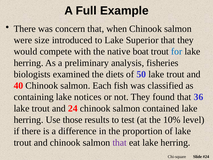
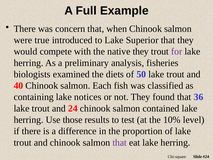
size: size -> true
native boat: boat -> they
for colour: blue -> purple
